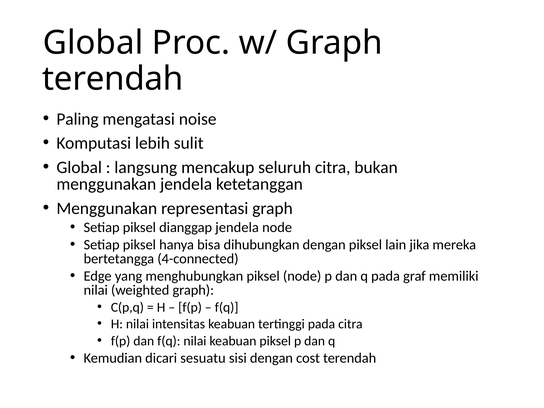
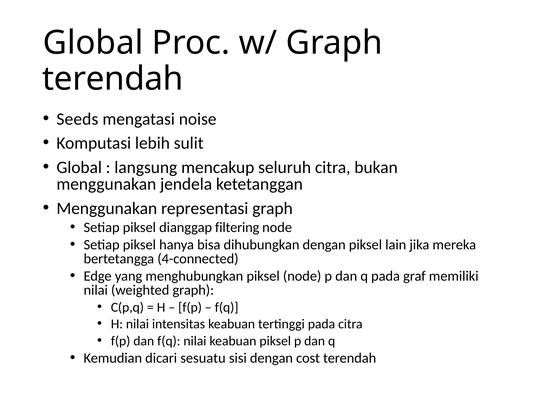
Paling: Paling -> Seeds
dianggap jendela: jendela -> filtering
